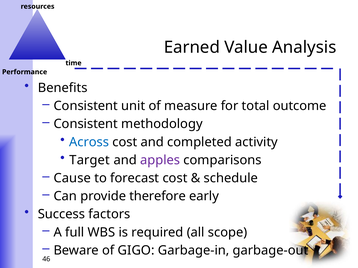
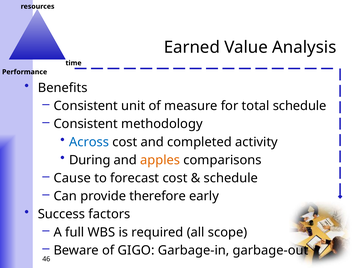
total outcome: outcome -> schedule
Target: Target -> During
apples colour: purple -> orange
